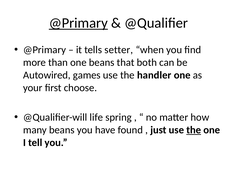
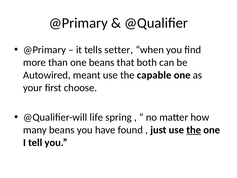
@Primary at (78, 23) underline: present -> none
games: games -> meant
handler: handler -> capable
